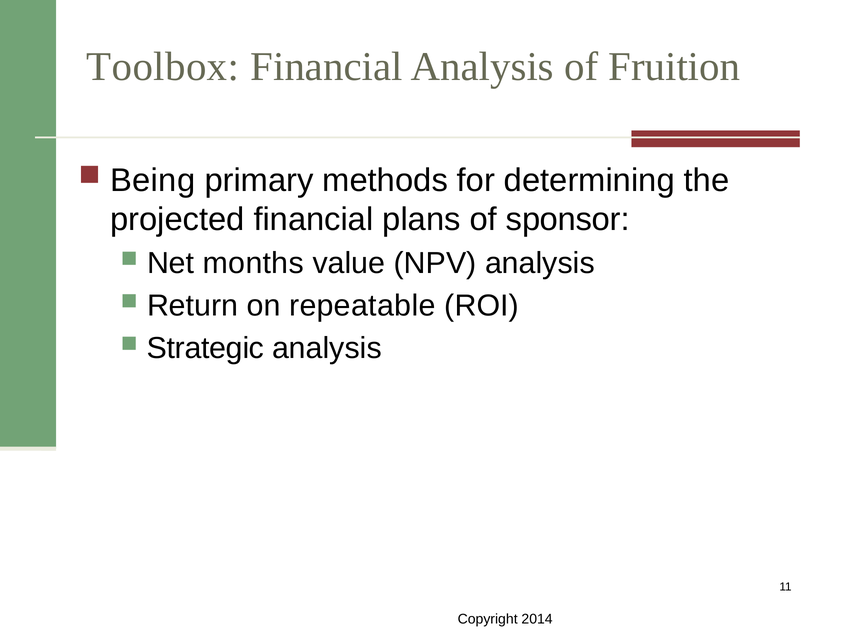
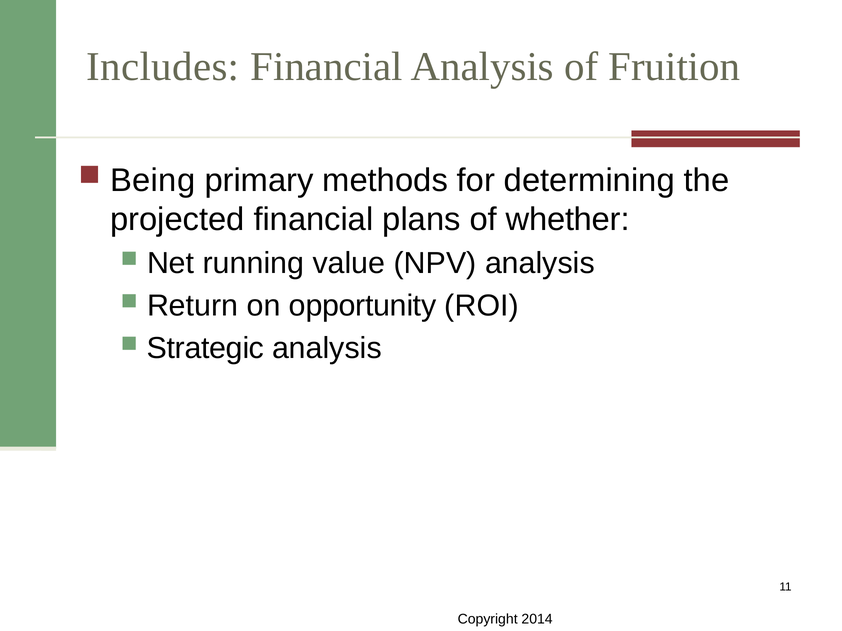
Toolbox: Toolbox -> Includes
sponsor: sponsor -> whether
months: months -> running
repeatable: repeatable -> opportunity
